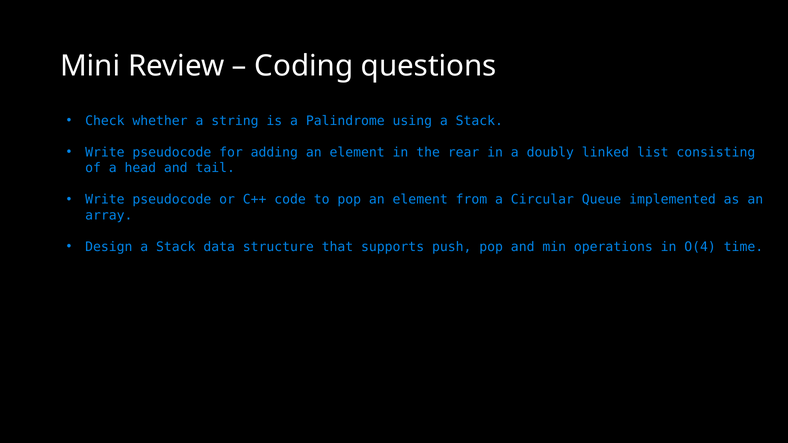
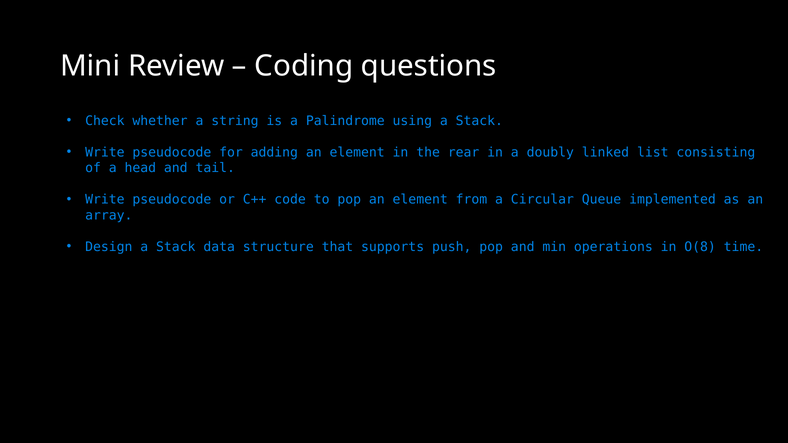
O(4: O(4 -> O(8
